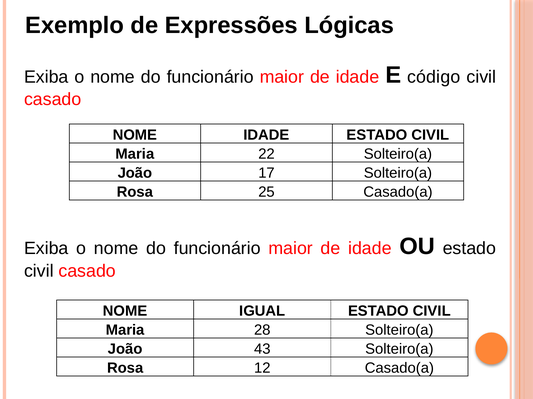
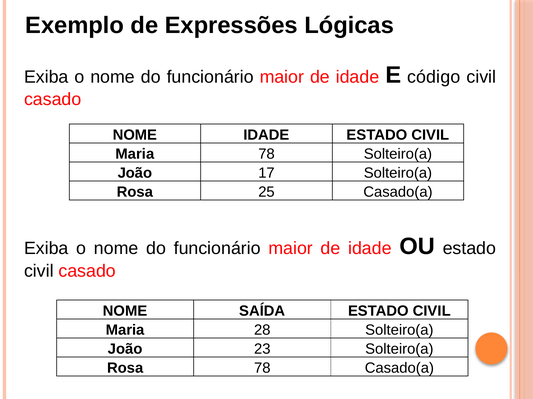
Maria 22: 22 -> 78
IGUAL: IGUAL -> SAÍDA
43: 43 -> 23
Rosa 12: 12 -> 78
